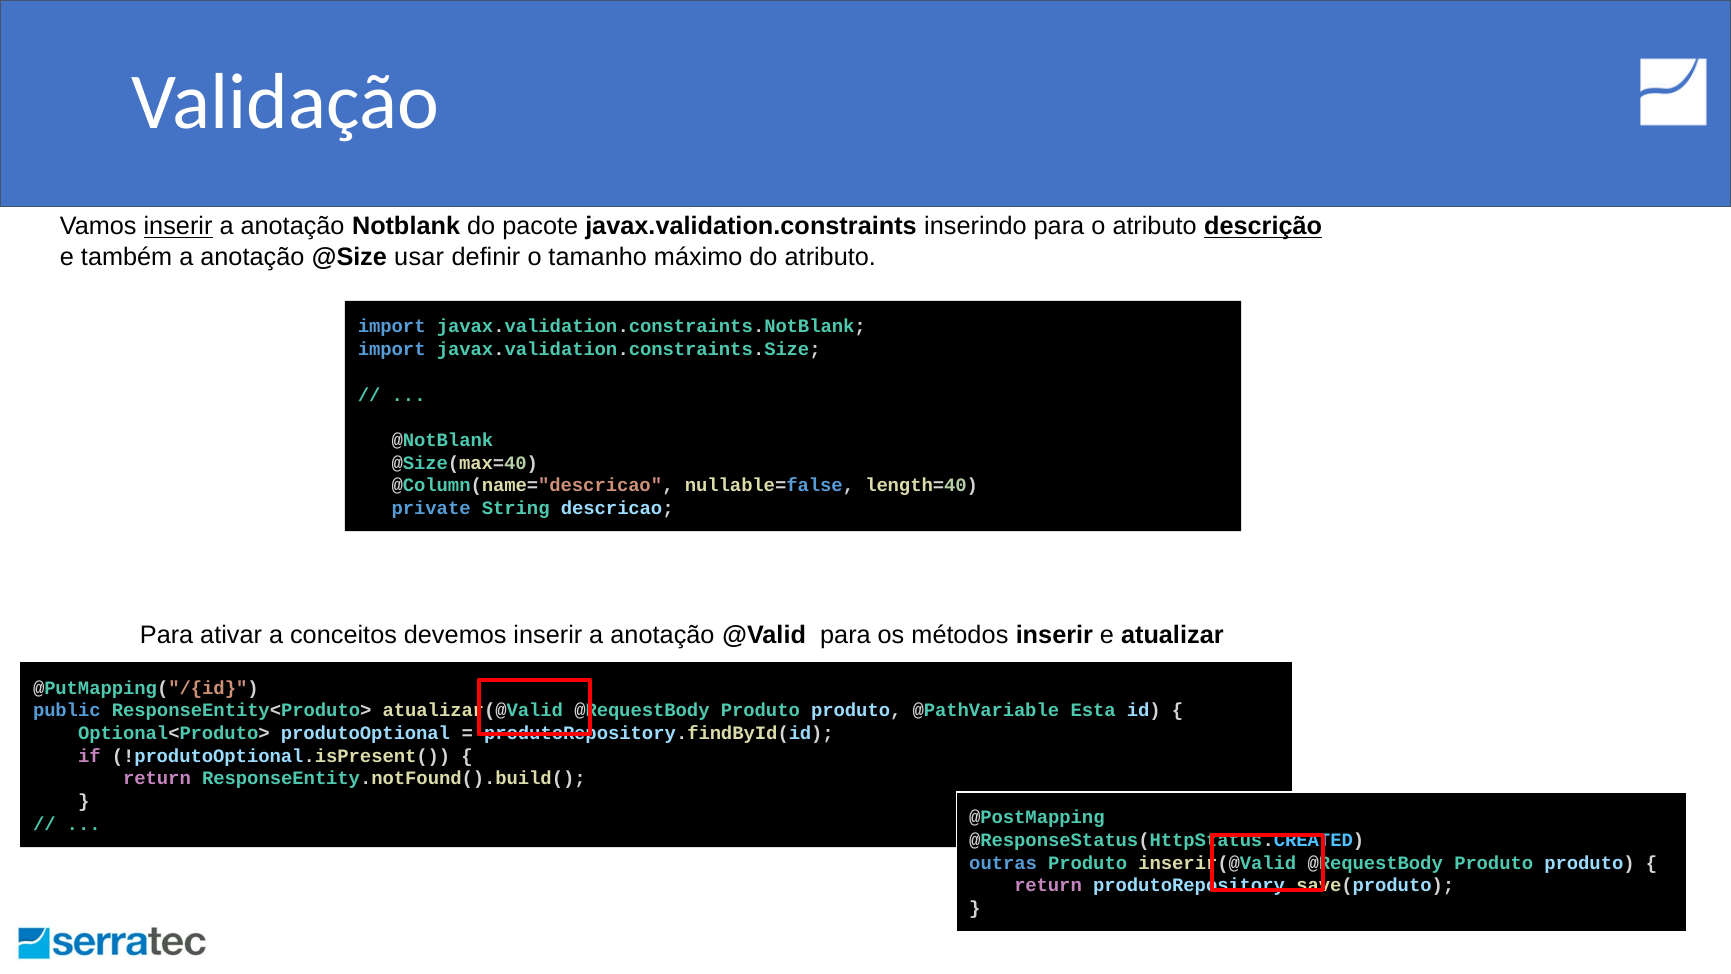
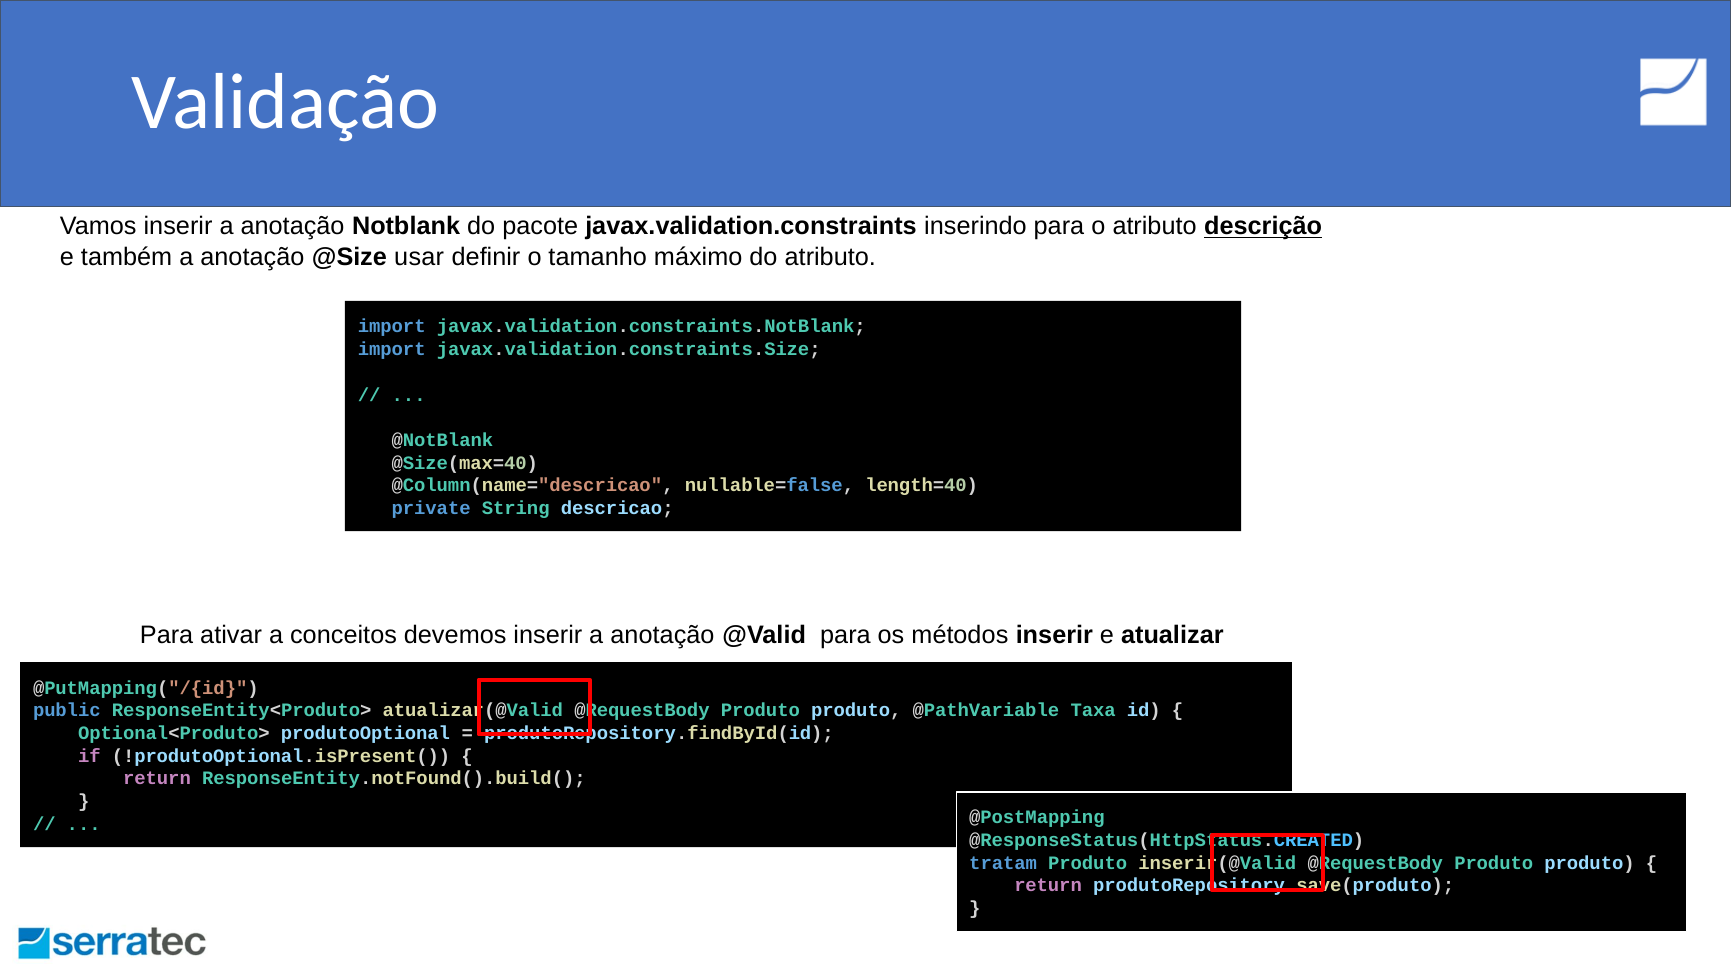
inserir at (178, 227) underline: present -> none
Esta: Esta -> Taxa
outras: outras -> tratam
